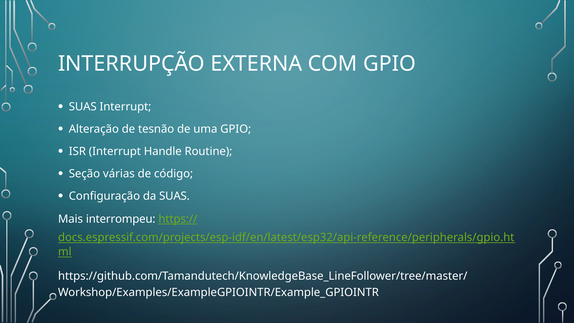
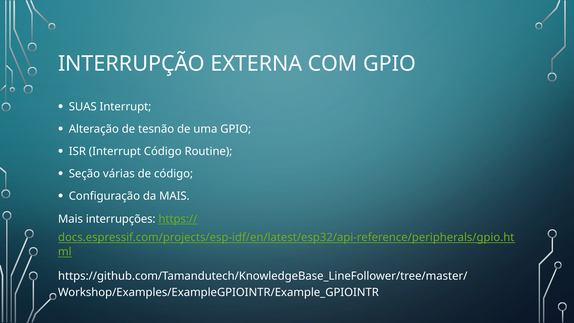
Interrupt Handle: Handle -> Código
da SUAS: SUAS -> MAIS
interrompeu: interrompeu -> interrupções
